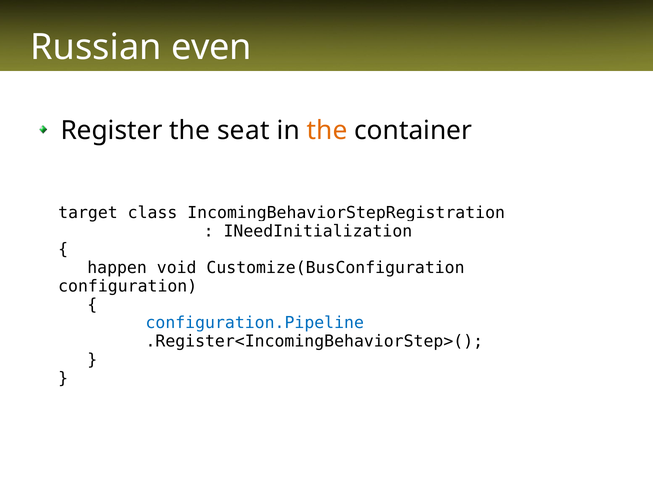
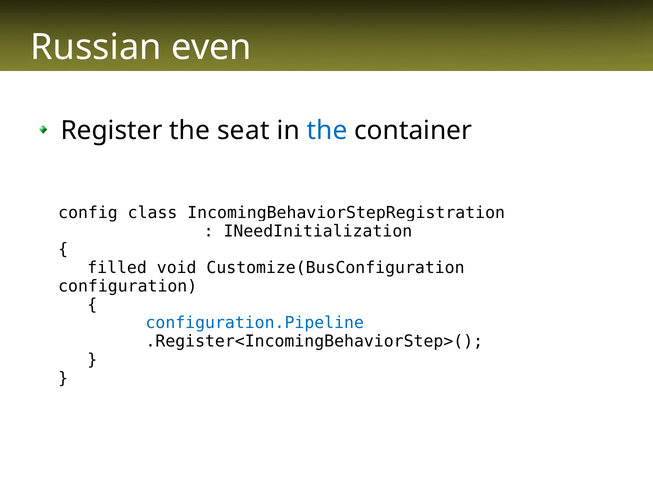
the at (327, 130) colour: orange -> blue
target: target -> config
happen: happen -> filled
